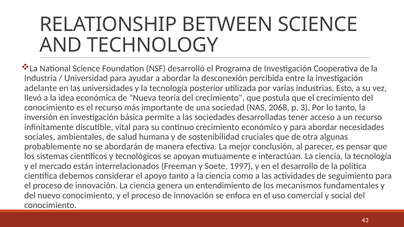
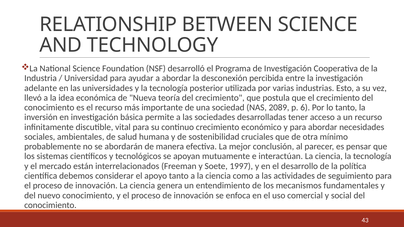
2068: 2068 -> 2089
3: 3 -> 6
algunas: algunas -> mínimo
